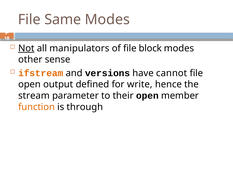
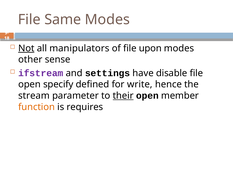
block: block -> upon
ifstream colour: orange -> purple
versions: versions -> settings
cannot: cannot -> disable
output: output -> specify
their underline: none -> present
through: through -> requires
